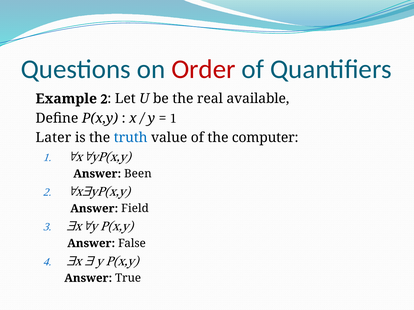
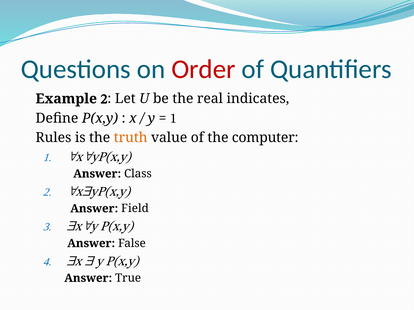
available: available -> indicates
Later: Later -> Rules
truth colour: blue -> orange
Been: Been -> Class
